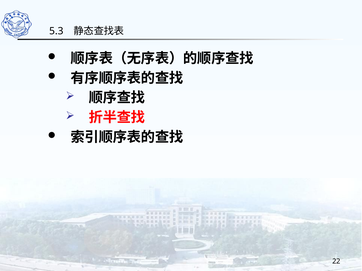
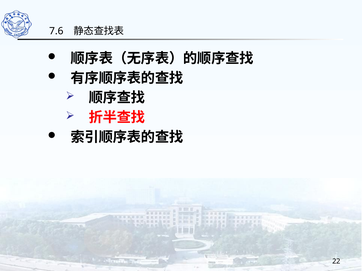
5.3: 5.3 -> 7.6
